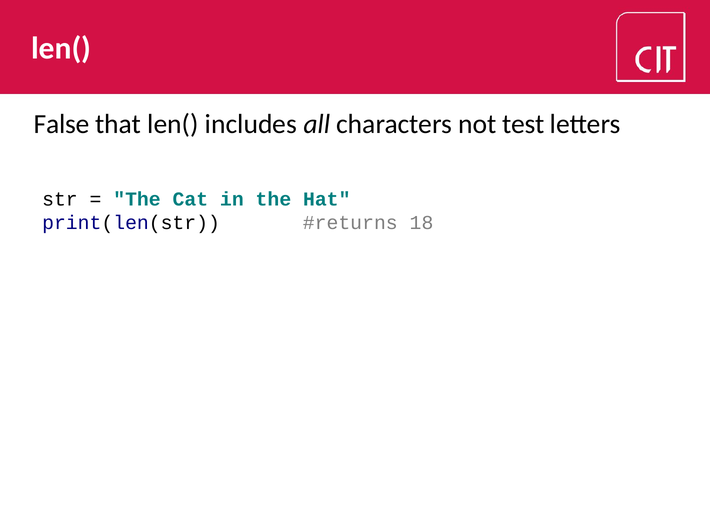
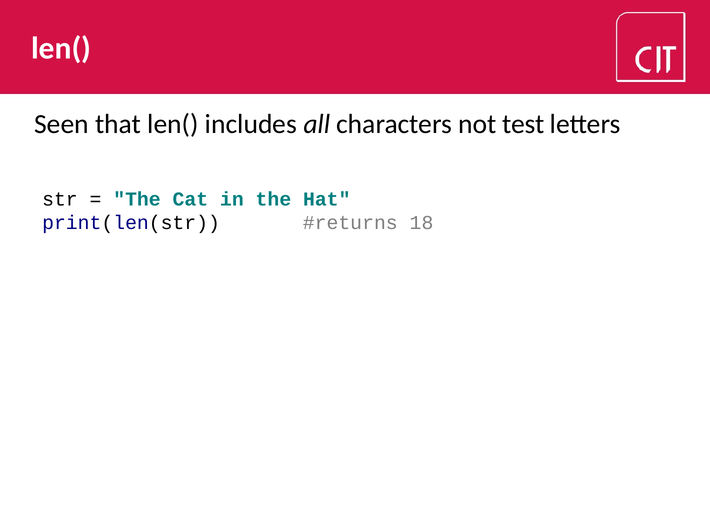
False: False -> Seen
